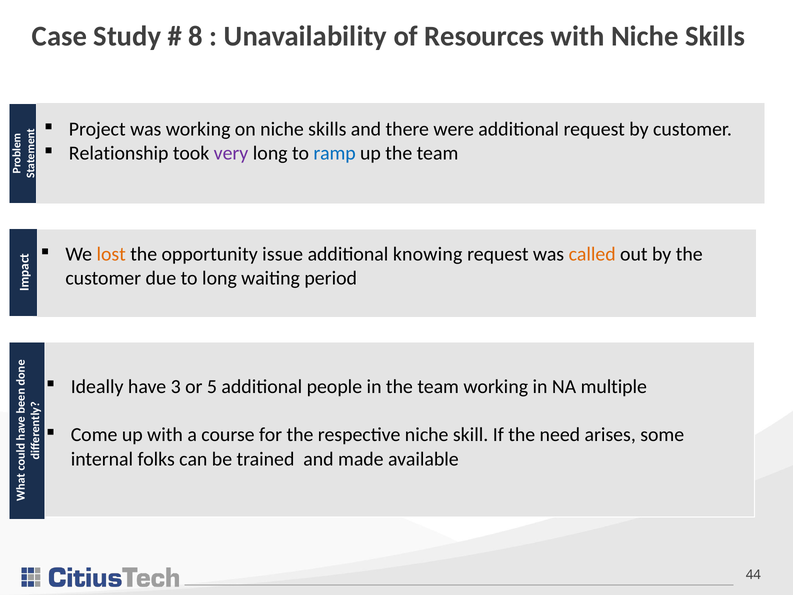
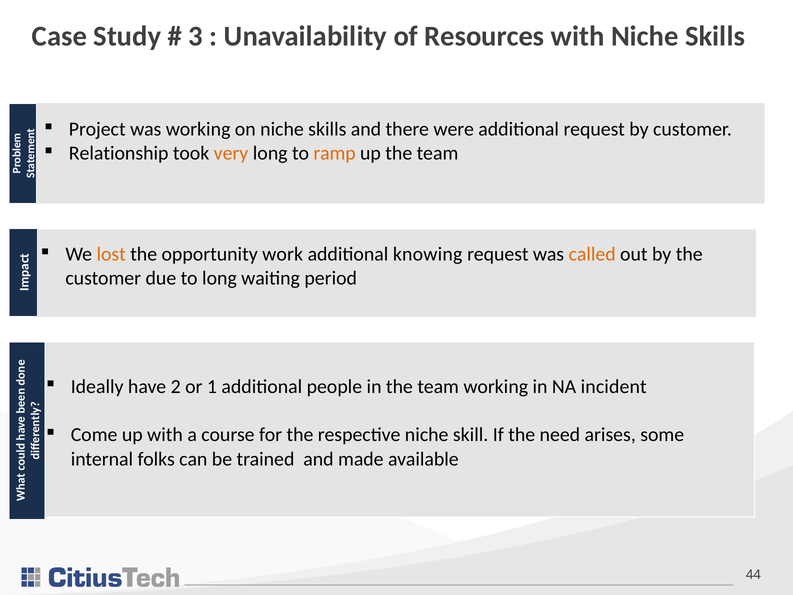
8: 8 -> 3
very colour: purple -> orange
ramp colour: blue -> orange
issue: issue -> work
3: 3 -> 2
5: 5 -> 1
multiple: multiple -> incident
